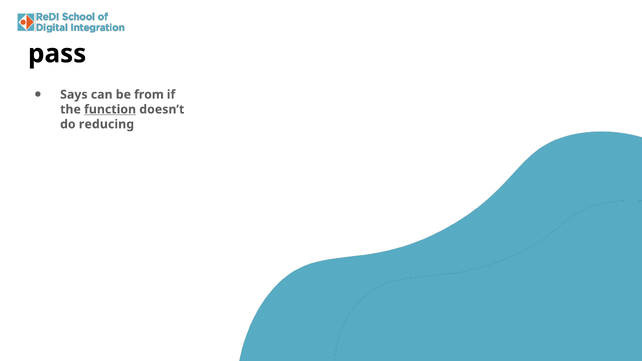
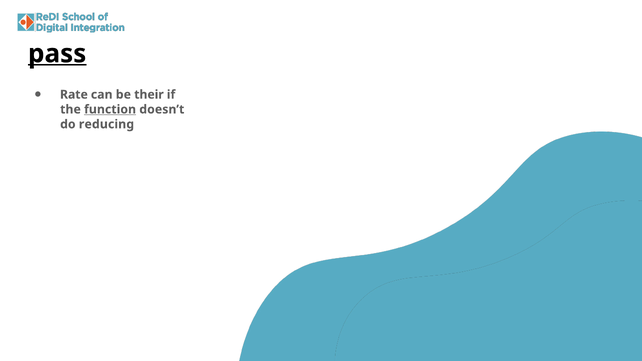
pass underline: none -> present
Says: Says -> Rate
from: from -> their
